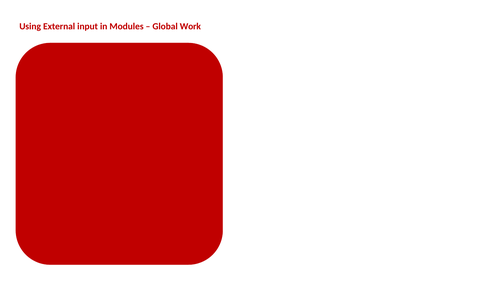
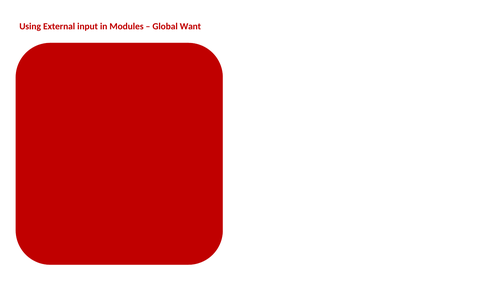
Work: Work -> Want
